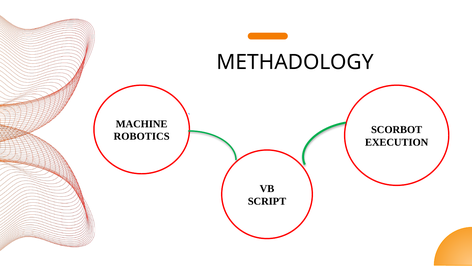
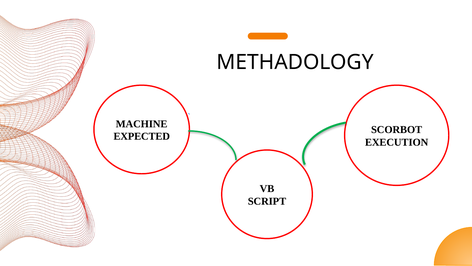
ROBOTICS: ROBOTICS -> EXPECTED
